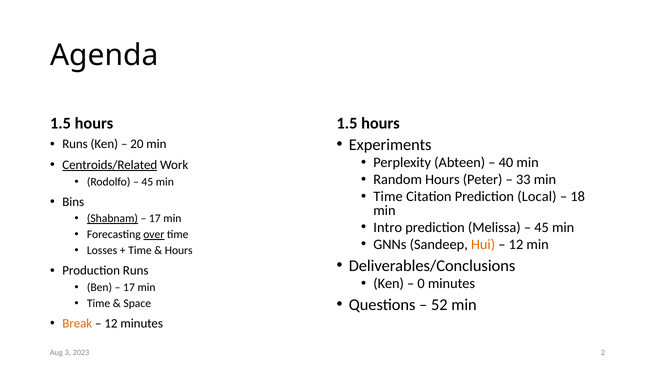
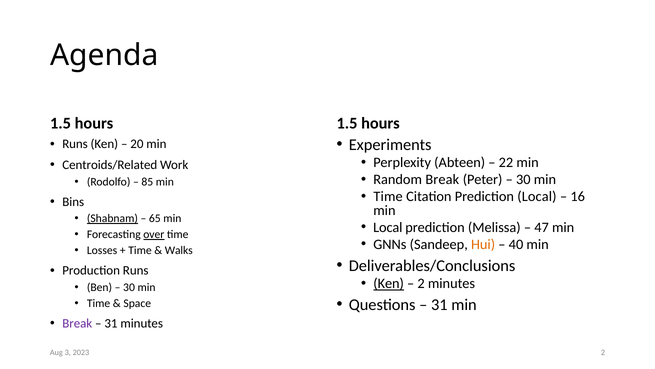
40: 40 -> 22
Centroids/Related underline: present -> none
Random Hours: Hours -> Break
33 at (523, 179): 33 -> 30
45 at (147, 181): 45 -> 85
18: 18 -> 16
17 at (155, 218): 17 -> 65
Intro at (388, 227): Intro -> Local
45 at (542, 227): 45 -> 47
12 at (516, 244): 12 -> 40
Hours at (179, 250): Hours -> Walks
Ken at (389, 283) underline: none -> present
0 at (421, 283): 0 -> 2
17 at (129, 287): 17 -> 30
52 at (439, 304): 52 -> 31
Break at (77, 323) colour: orange -> purple
12 at (111, 323): 12 -> 31
